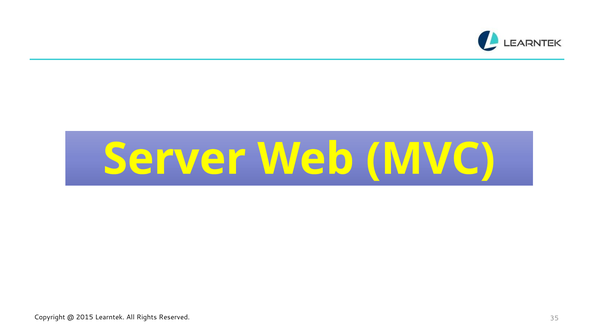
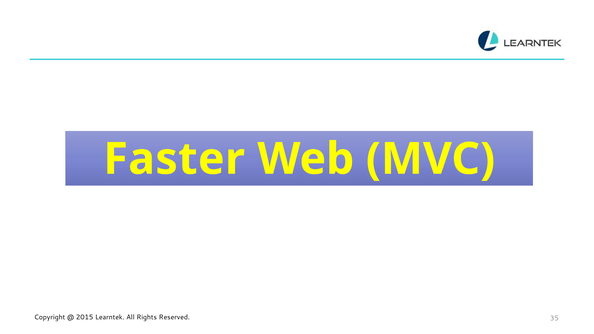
Server: Server -> Faster
